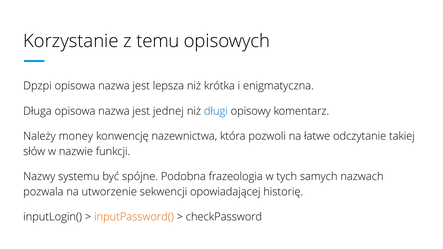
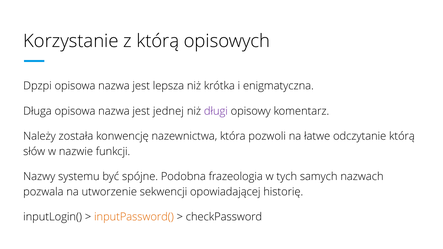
z temu: temu -> którą
długi colour: blue -> purple
money: money -> została
odczytanie takiej: takiej -> którą
